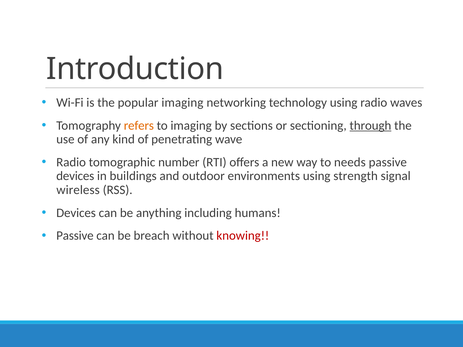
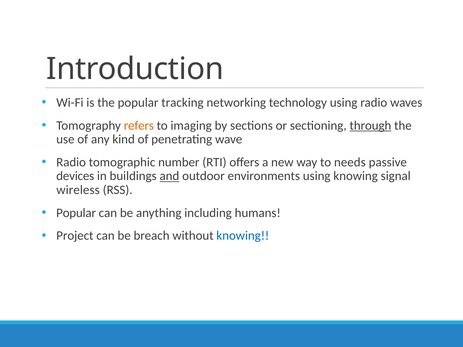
popular imaging: imaging -> tracking
and underline: none -> present
using strength: strength -> knowing
Devices at (76, 213): Devices -> Popular
Passive at (75, 236): Passive -> Project
knowing at (243, 236) colour: red -> blue
